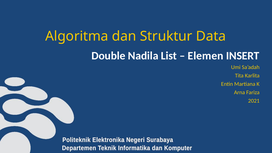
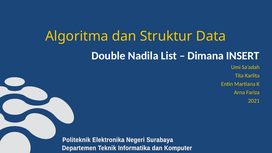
Elemen: Elemen -> Dimana
